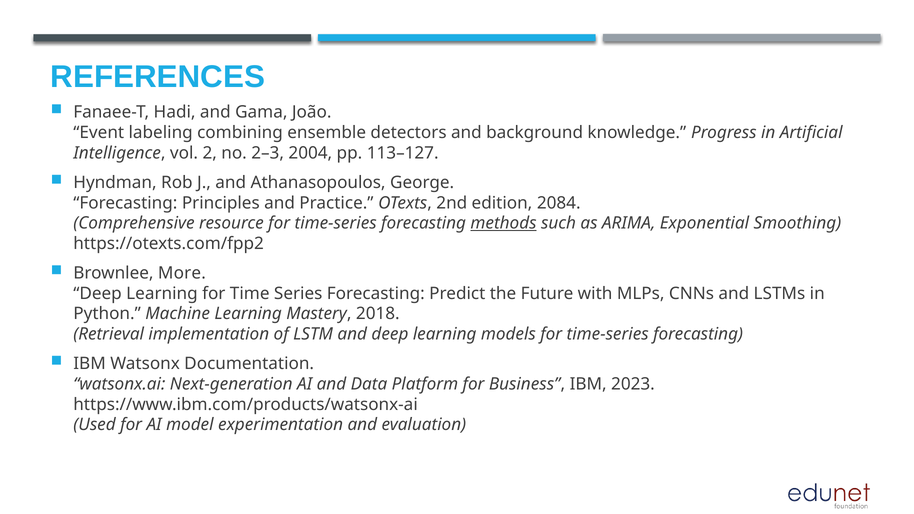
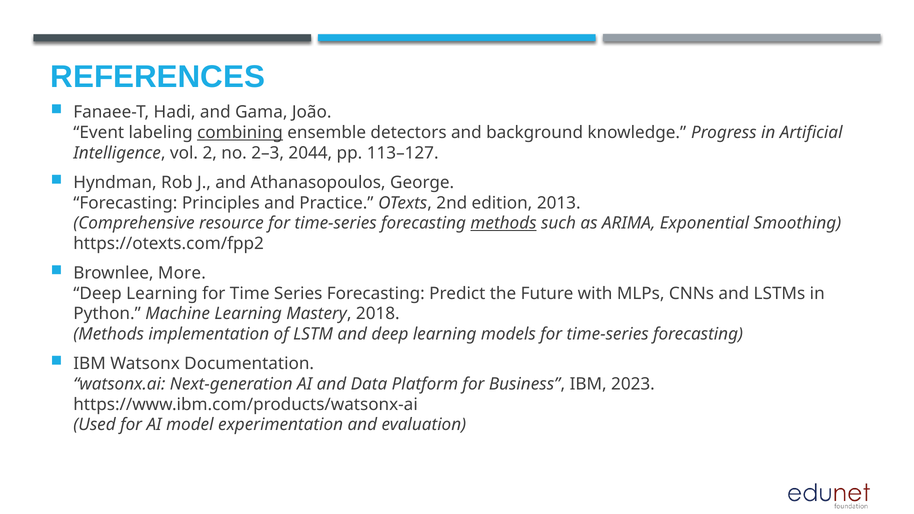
combining underline: none -> present
2004: 2004 -> 2044
2084: 2084 -> 2013
Retrieval at (109, 334): Retrieval -> Methods
